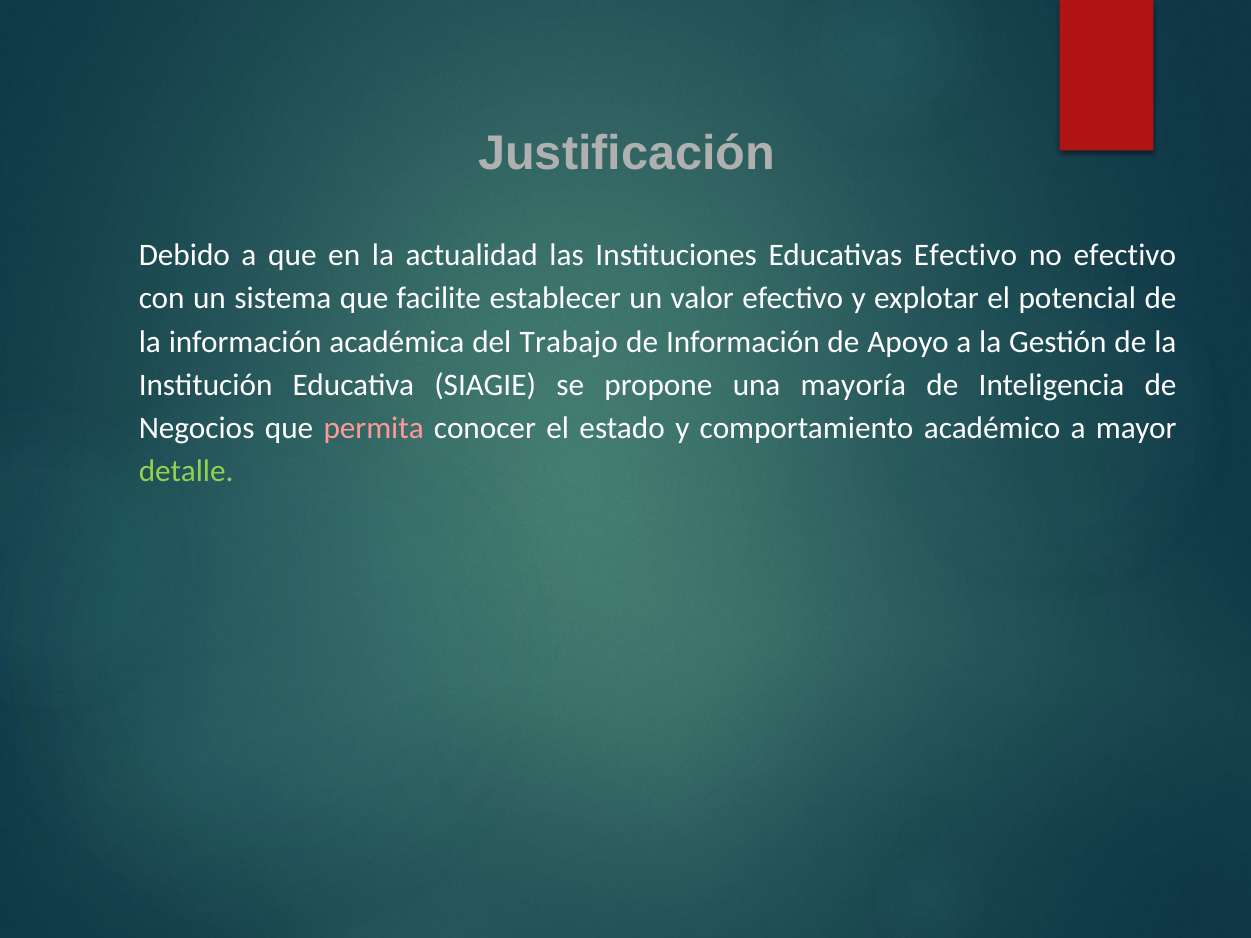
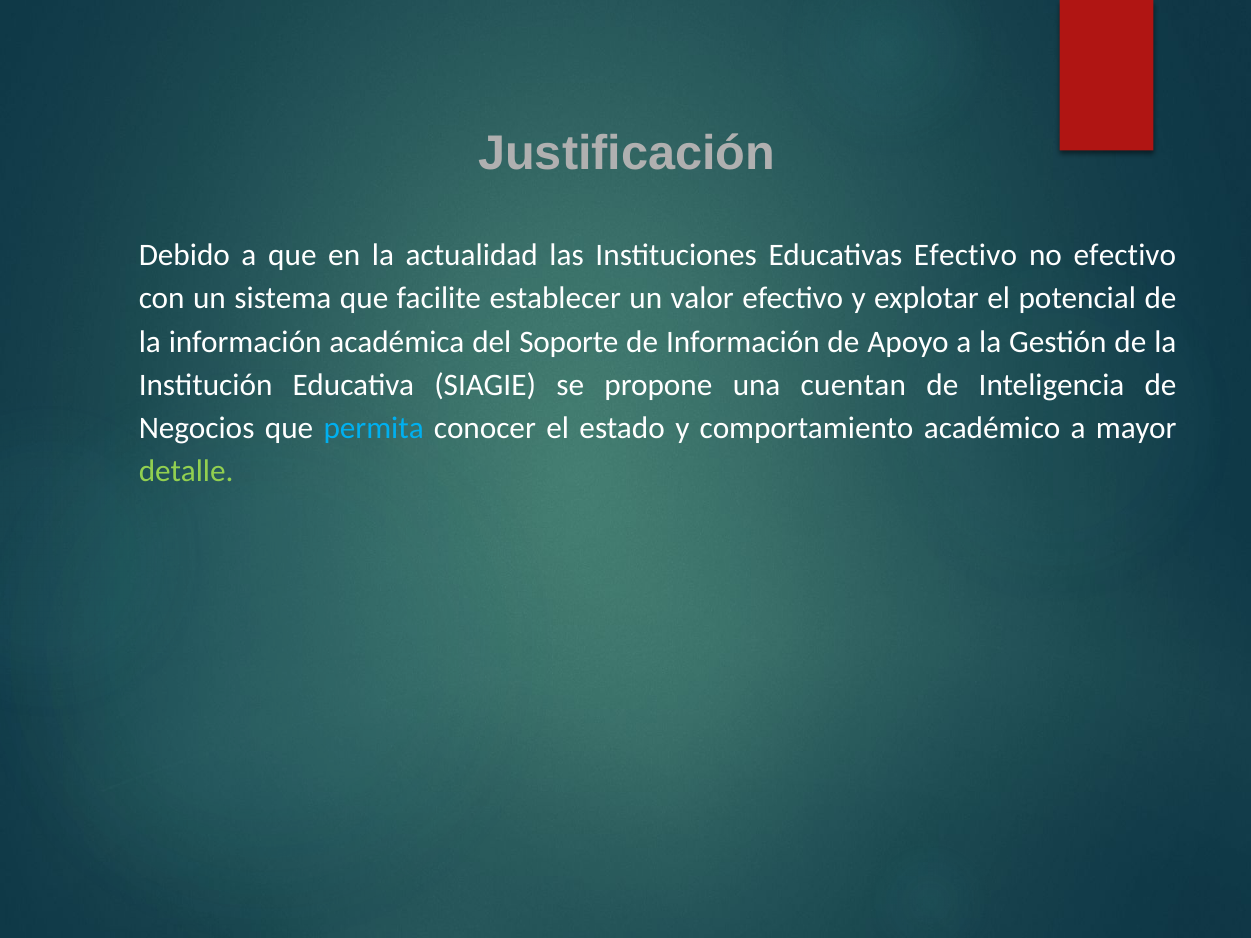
Trabajo: Trabajo -> Soporte
mayoría: mayoría -> cuentan
permita colour: pink -> light blue
